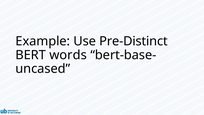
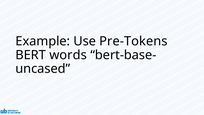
Pre-Distinct: Pre-Distinct -> Pre-Tokens
